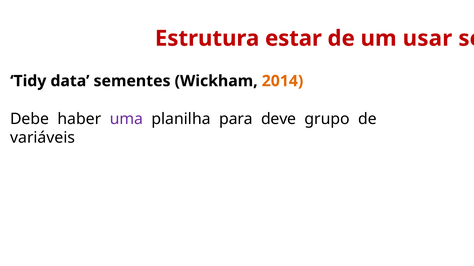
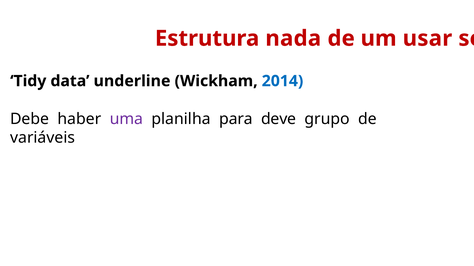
estar: estar -> nada
sementes: sementes -> underline
2014 colour: orange -> blue
